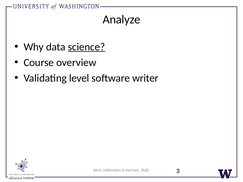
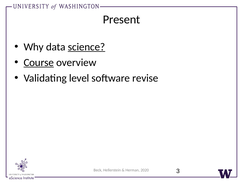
Analyze: Analyze -> Present
Course underline: none -> present
writer: writer -> revise
